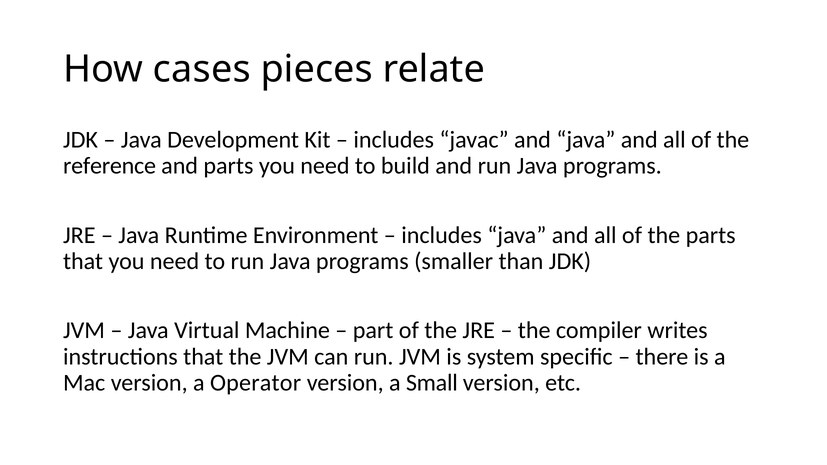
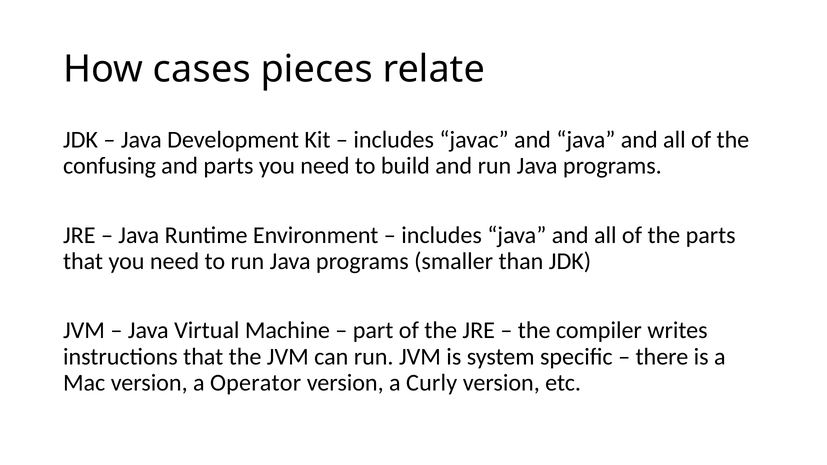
reference: reference -> confusing
Small: Small -> Curly
